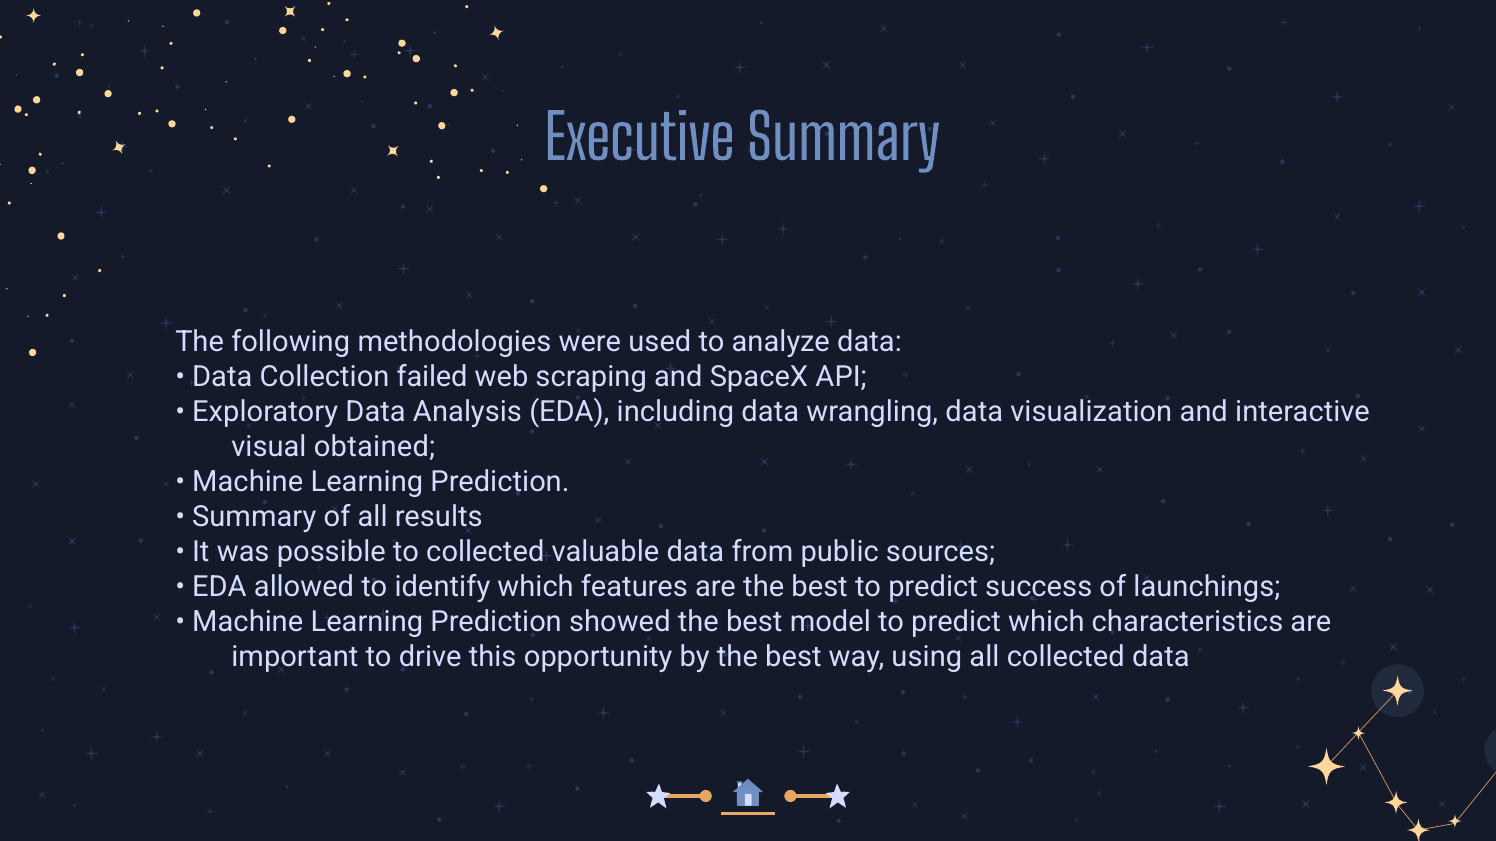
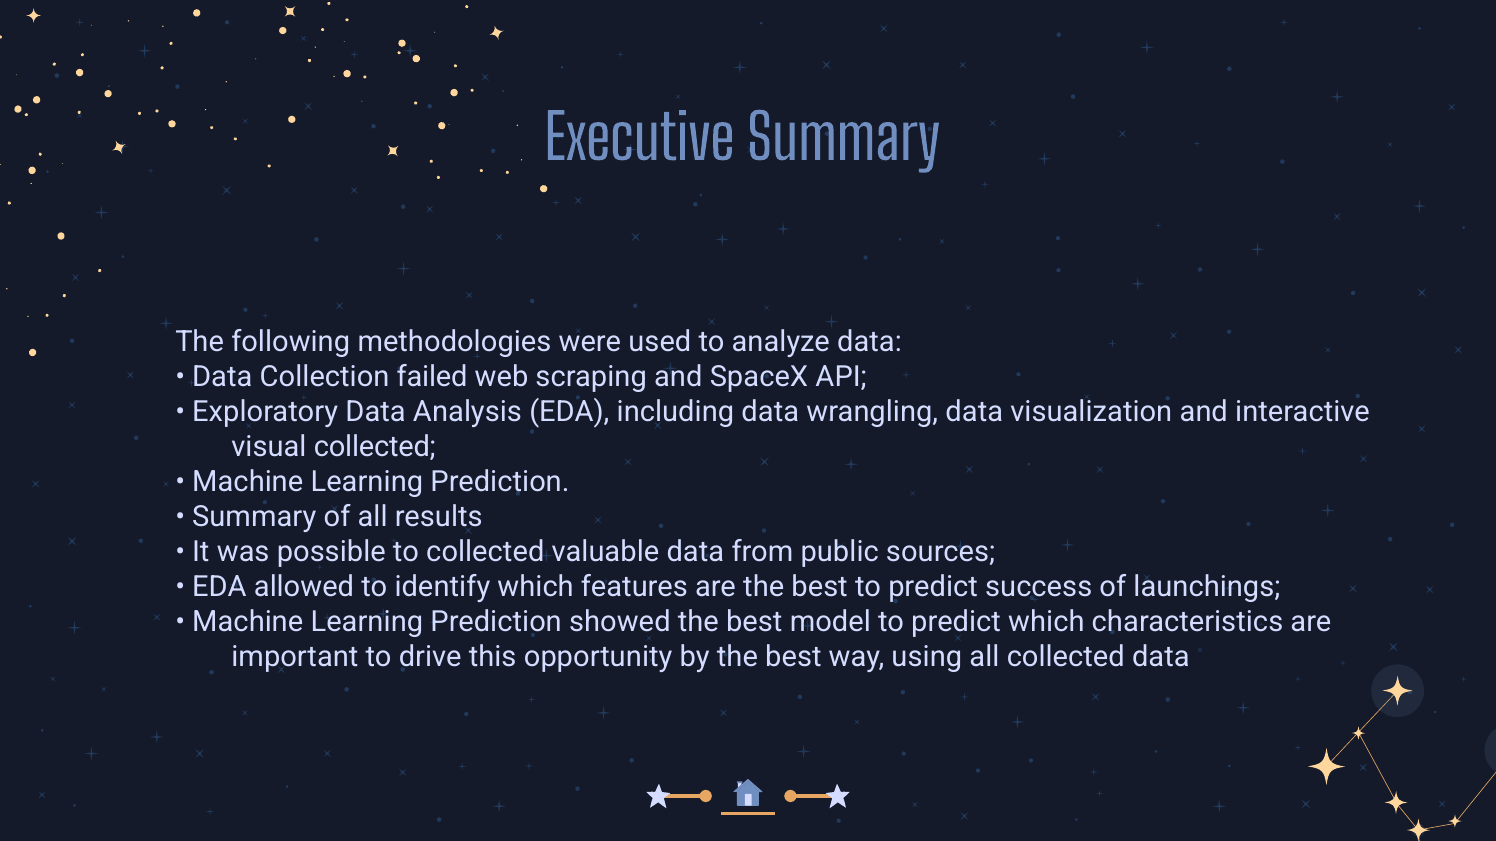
visual obtained: obtained -> collected
